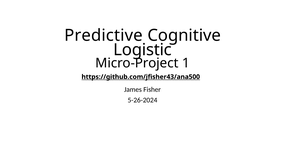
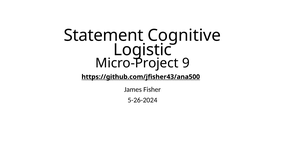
Predictive: Predictive -> Statement
1: 1 -> 9
